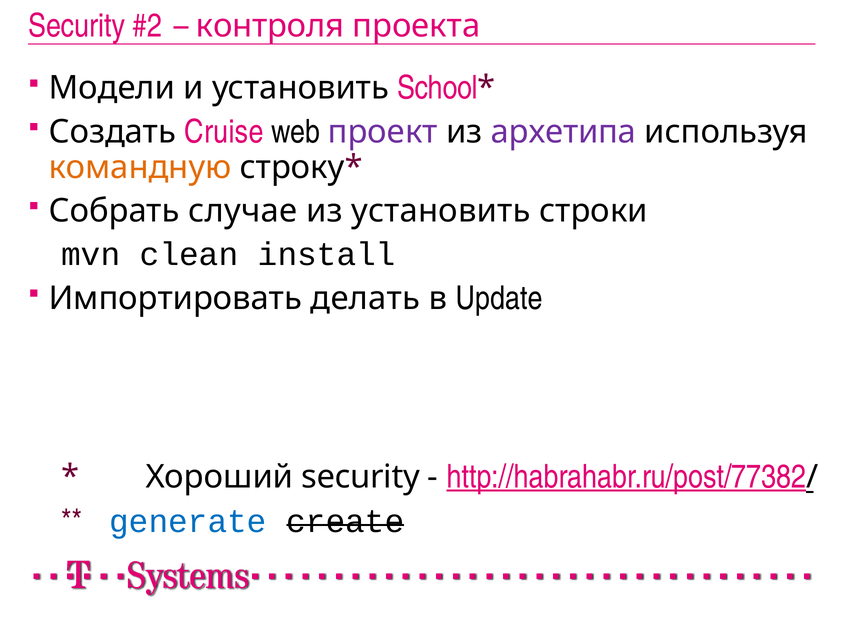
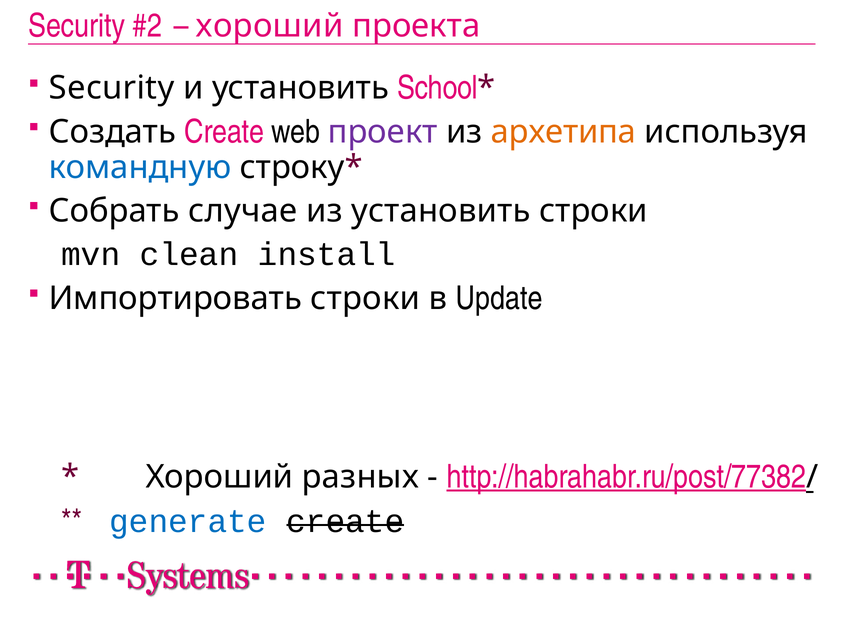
контроля at (270, 26): контроля -> хороший
Модели at (112, 88): Модели -> Security
Создать Cruise: Cruise -> Create
архетипа colour: purple -> orange
командную colour: orange -> blue
Импортировать делать: делать -> строки
Хороший security: security -> разных
